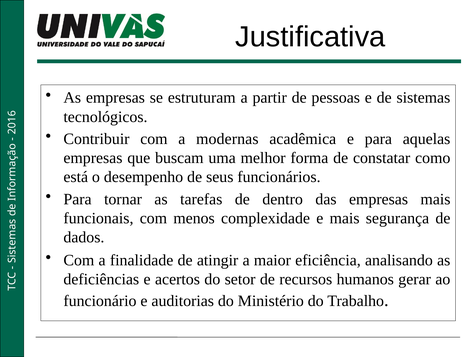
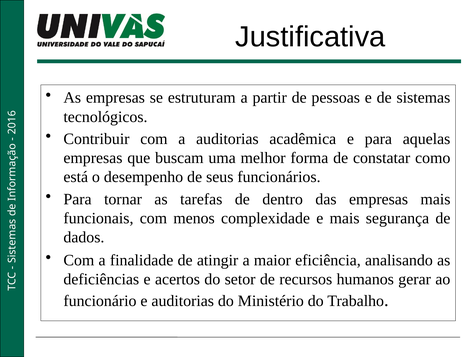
a modernas: modernas -> auditorias
